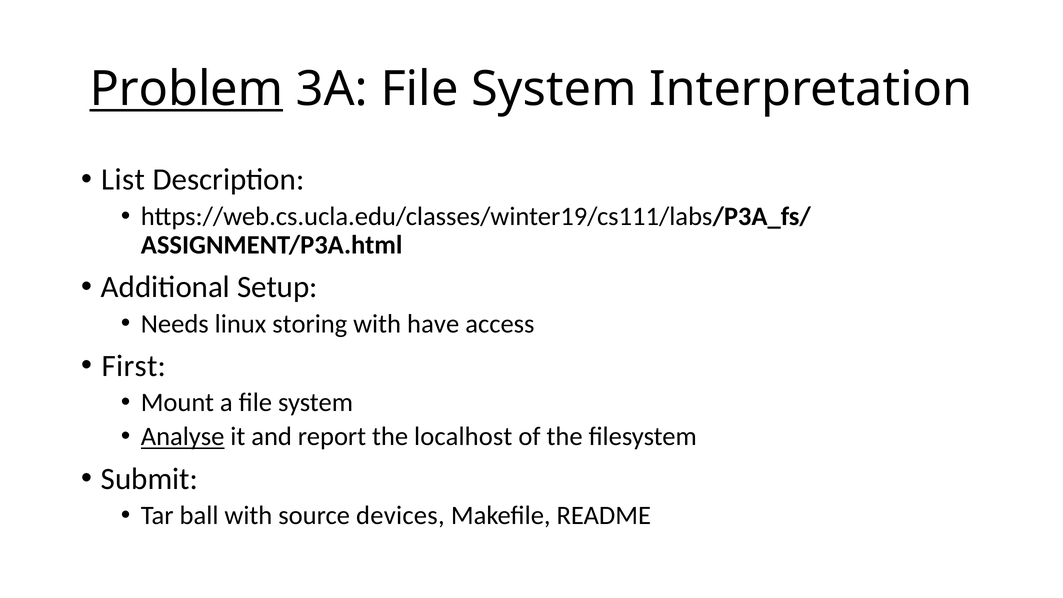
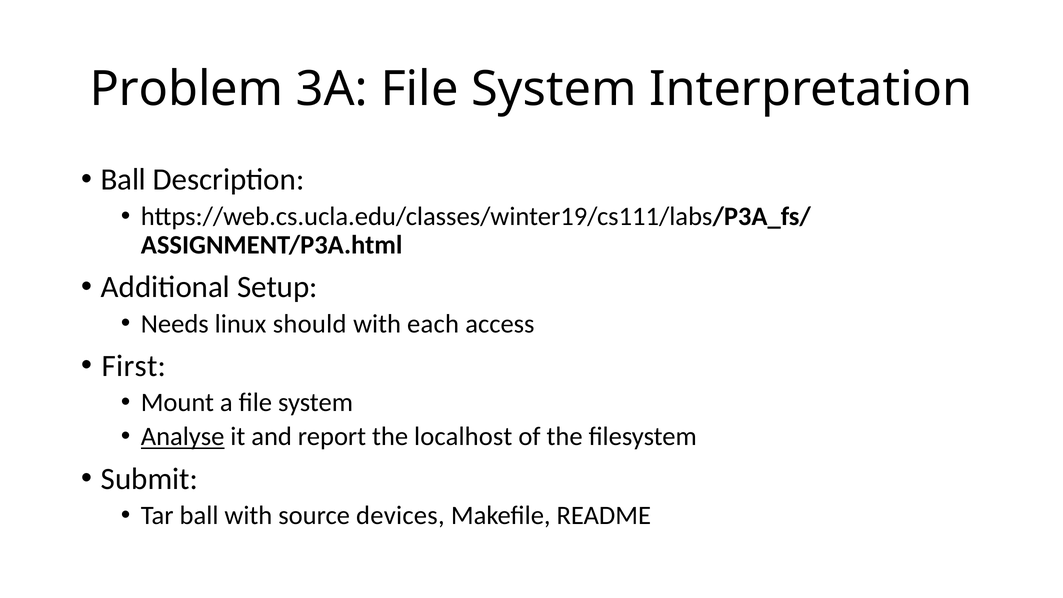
Problem underline: present -> none
List at (123, 180): List -> Ball
storing: storing -> should
have: have -> each
